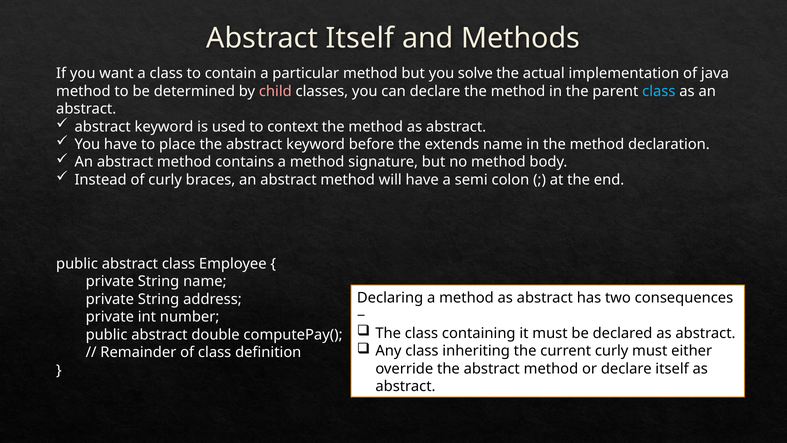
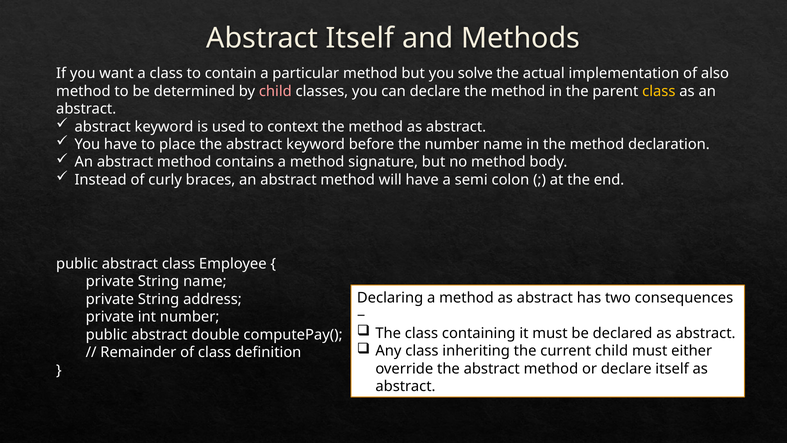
java: java -> also
class at (659, 91) colour: light blue -> yellow
the extends: extends -> number
current curly: curly -> child
